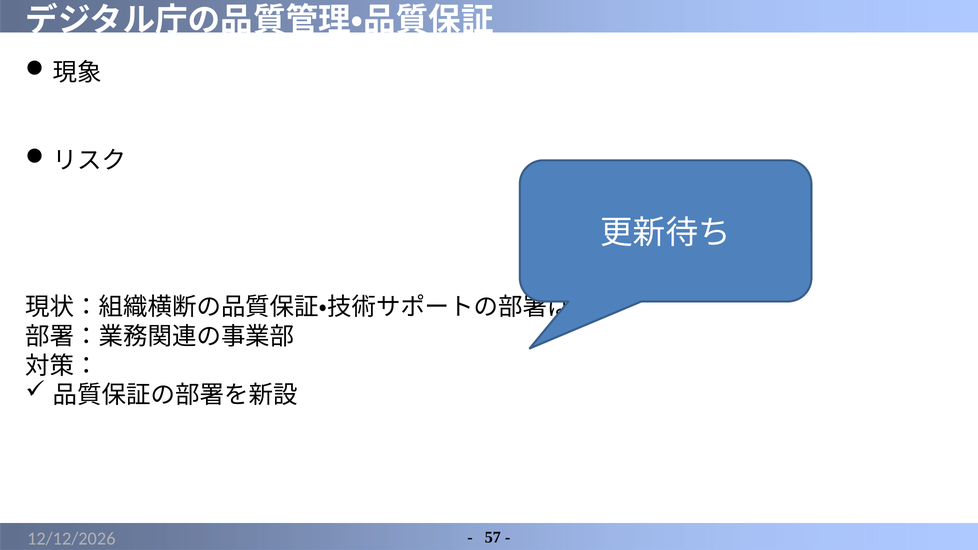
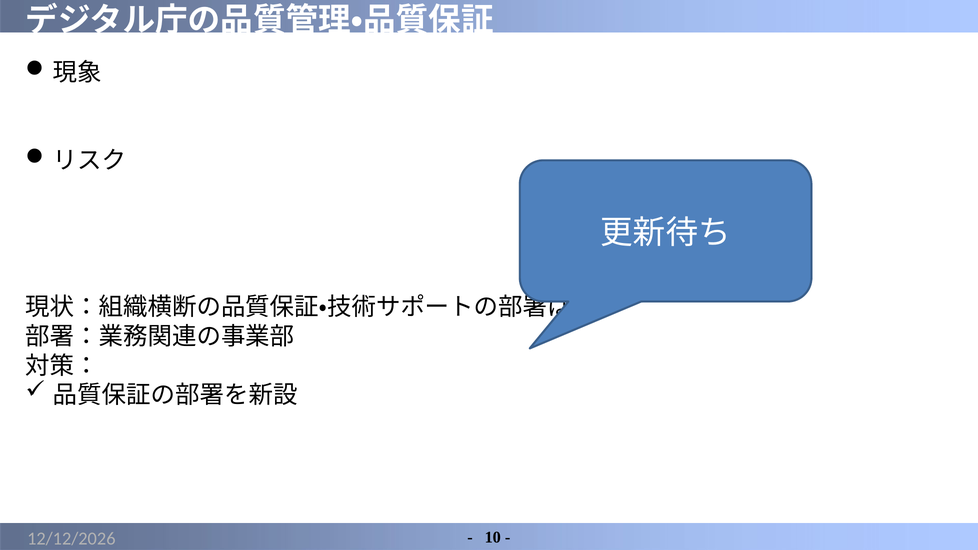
57: 57 -> 10
